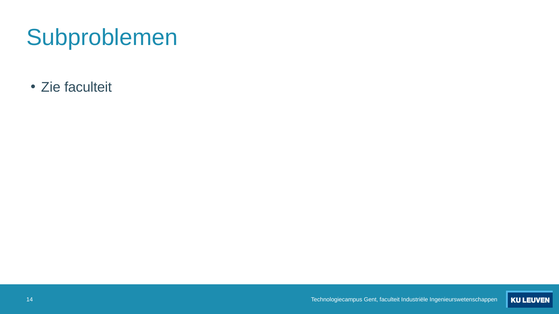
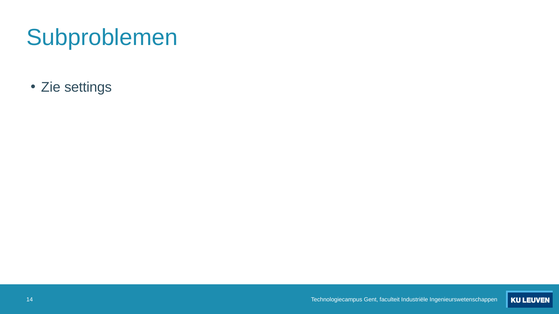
Zie faculteit: faculteit -> settings
